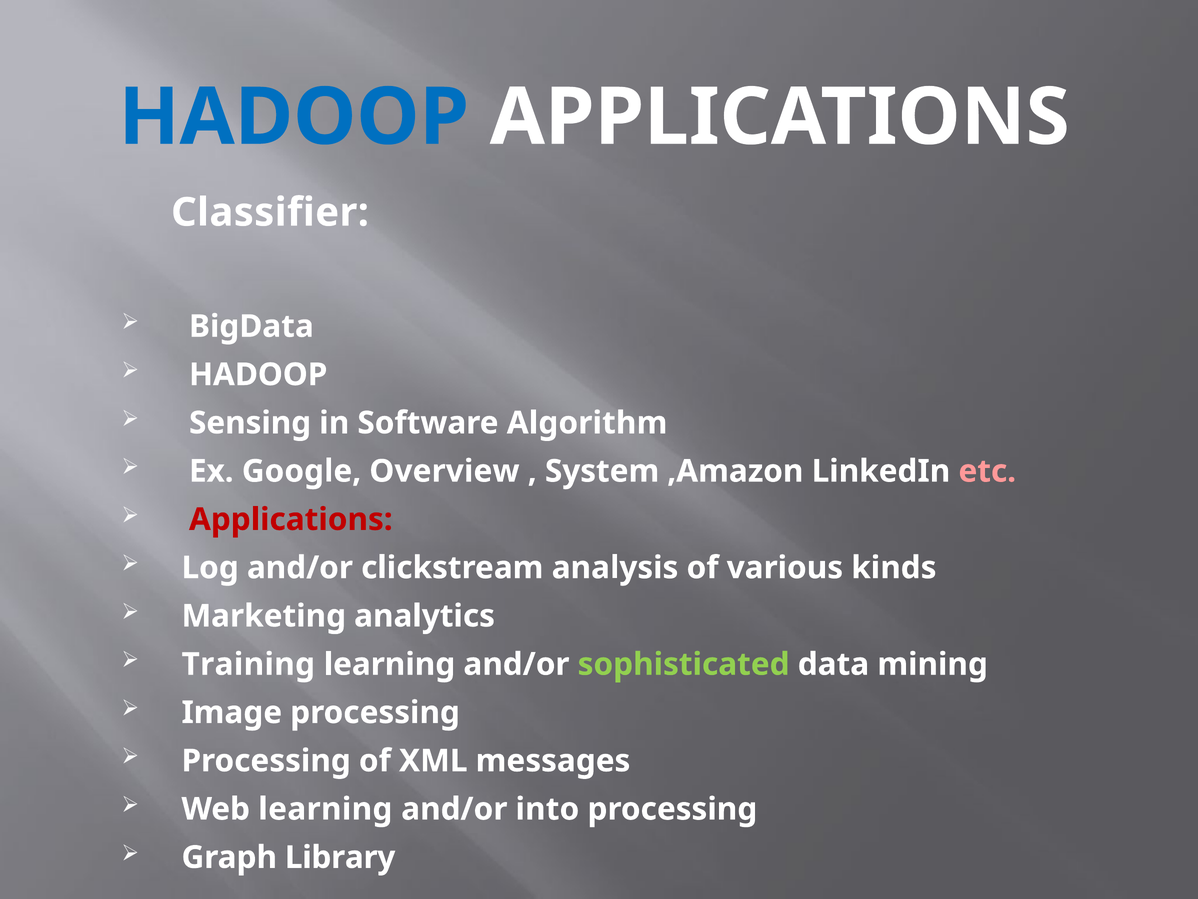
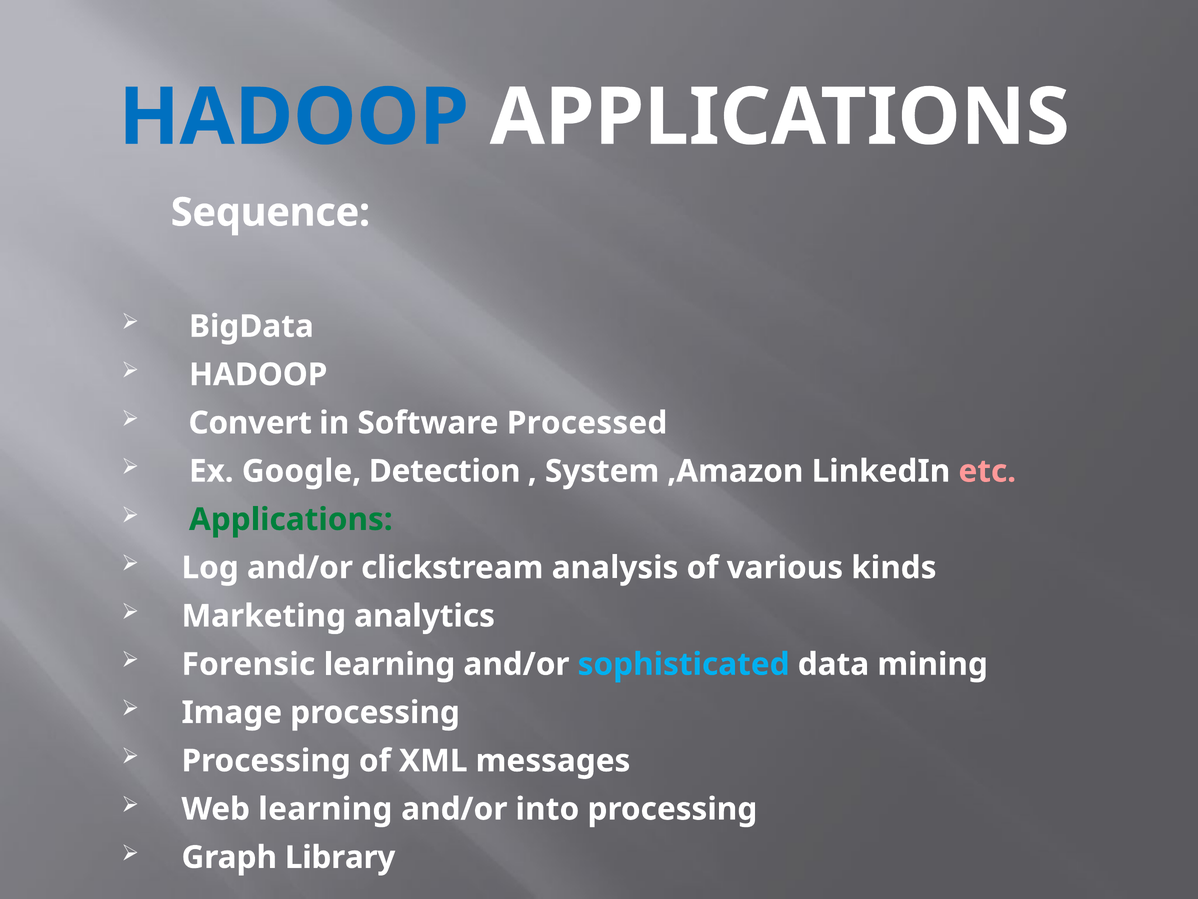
Classifier: Classifier -> Sequence
Sensing: Sensing -> Convert
Algorithm: Algorithm -> Processed
Overview: Overview -> Detection
Applications at (291, 519) colour: red -> green
Training: Training -> Forensic
sophisticated colour: light green -> light blue
